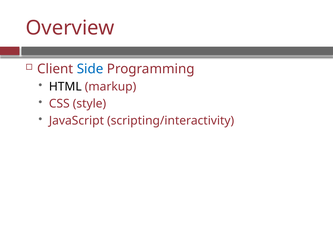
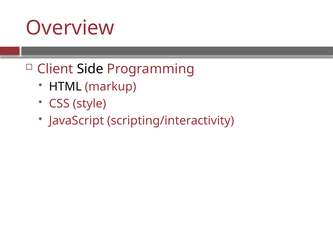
Side colour: blue -> black
